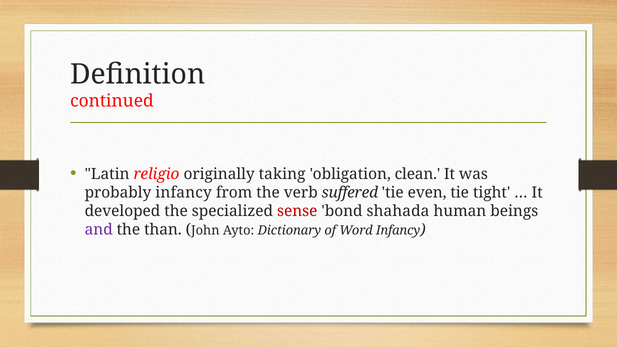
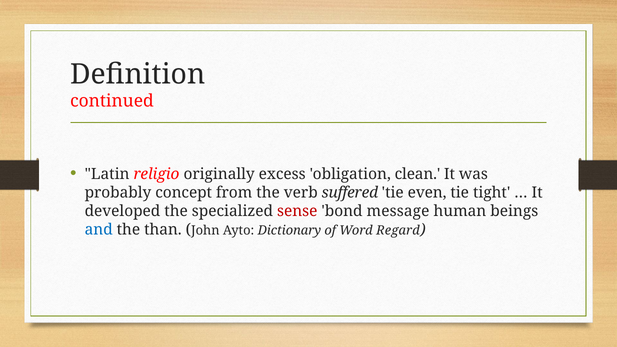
taking: taking -> excess
probably infancy: infancy -> concept
shahada: shahada -> message
and colour: purple -> blue
Word Infancy: Infancy -> Regard
